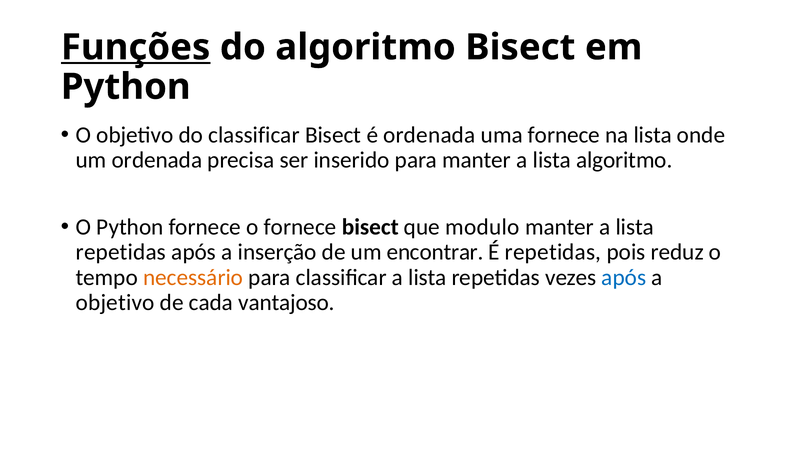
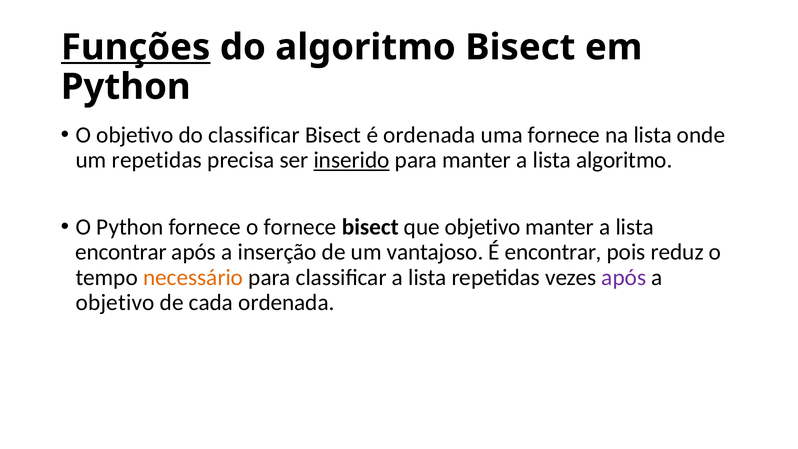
um ordenada: ordenada -> repetidas
inserido underline: none -> present
que modulo: modulo -> objetivo
repetidas at (121, 252): repetidas -> encontrar
encontrar: encontrar -> vantajoso
É repetidas: repetidas -> encontrar
após at (624, 277) colour: blue -> purple
cada vantajoso: vantajoso -> ordenada
